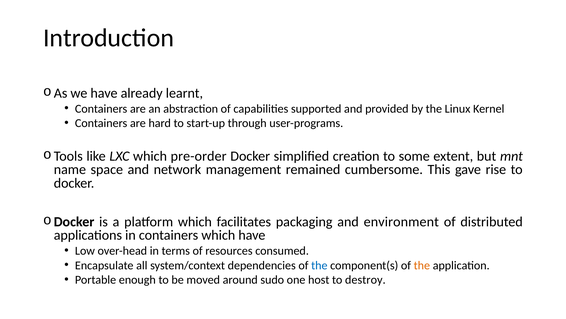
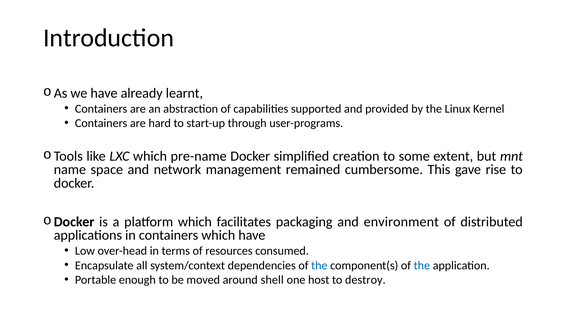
pre-order: pre-order -> pre-name
the at (422, 265) colour: orange -> blue
sudo: sudo -> shell
